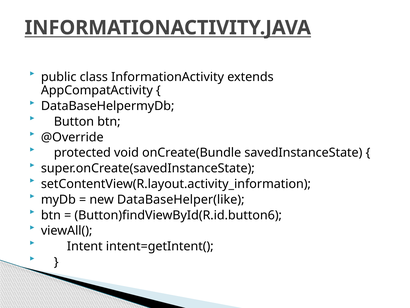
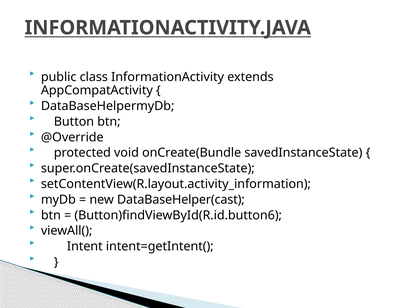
DataBaseHelper(like: DataBaseHelper(like -> DataBaseHelper(cast
